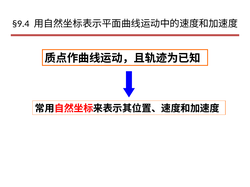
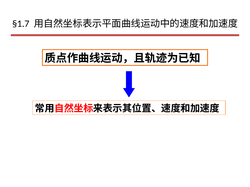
§9.4: §9.4 -> §1.7
